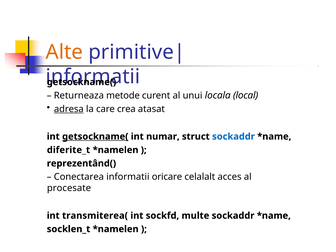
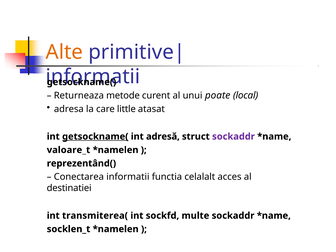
locala: locala -> poate
adresa underline: present -> none
crea: crea -> little
numar: numar -> adresă
sockaddr at (233, 137) colour: blue -> purple
diferite_t: diferite_t -> valoare_t
oricare: oricare -> functia
procesate: procesate -> destinatiei
